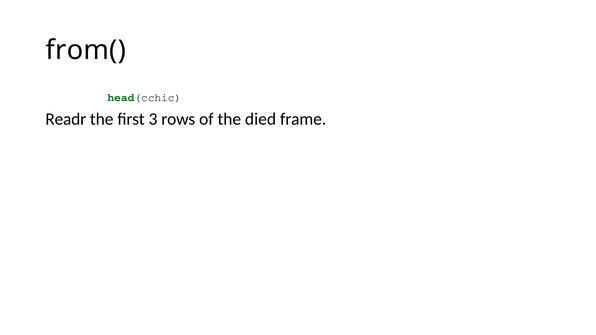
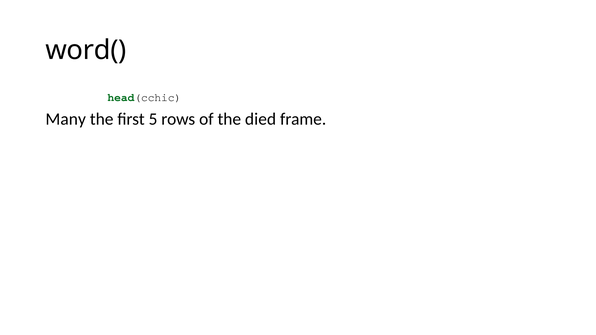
from(: from( -> word(
Readr: Readr -> Many
3: 3 -> 5
